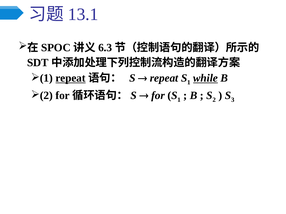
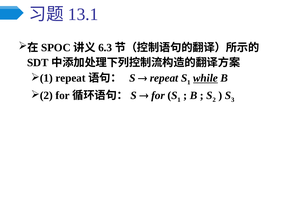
repeat at (71, 78) underline: present -> none
